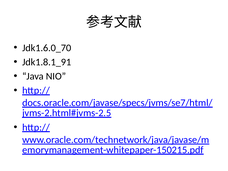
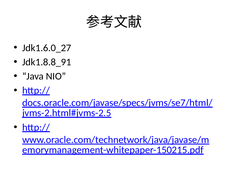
Jdk1.6.0_70: Jdk1.6.0_70 -> Jdk1.6.0_27
Jdk1.8.1_91: Jdk1.8.1_91 -> Jdk1.8.8_91
